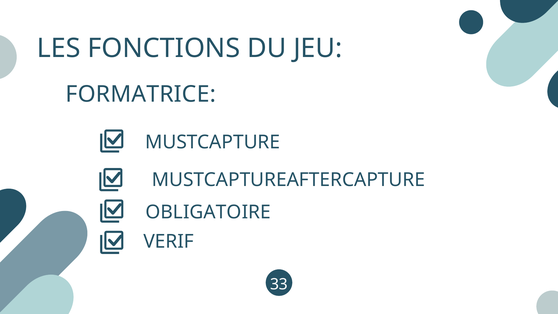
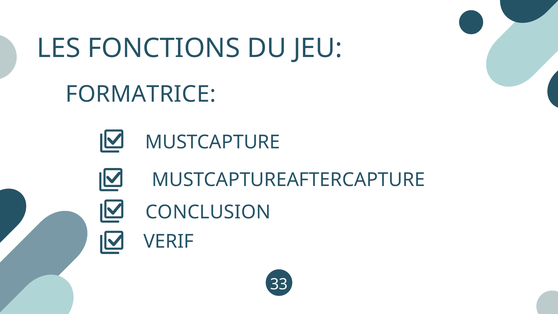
OBLIGATOIRE: OBLIGATOIRE -> CONCLUSION
